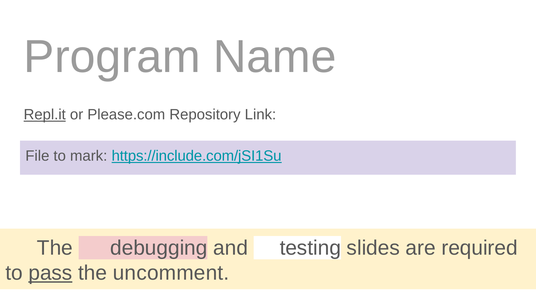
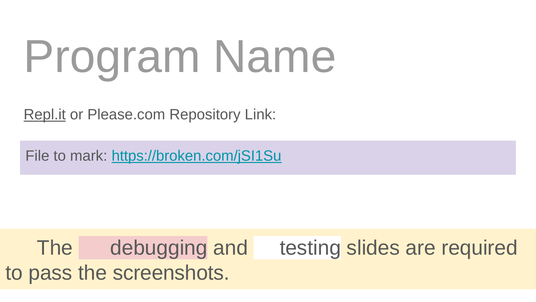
https://include.com/jSI1Su: https://include.com/jSI1Su -> https://broken.com/jSI1Su
pass underline: present -> none
uncomment: uncomment -> screenshots
